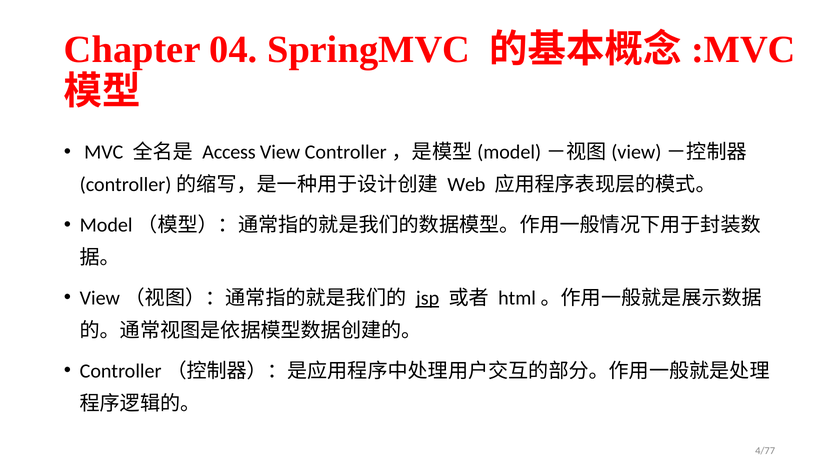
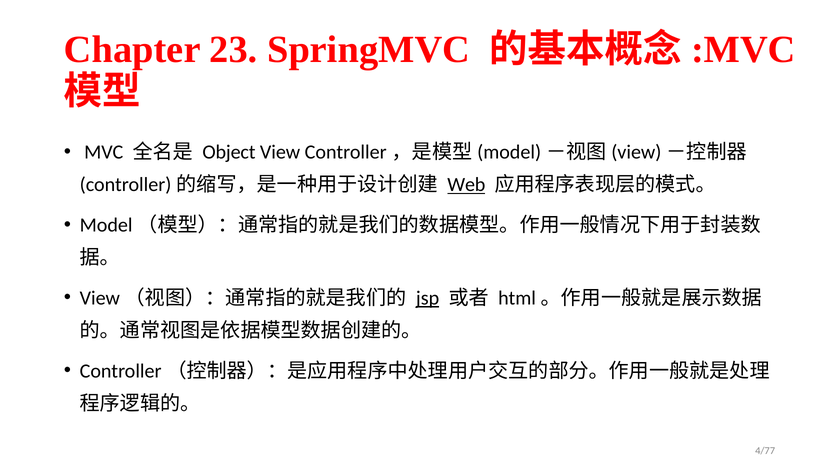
04: 04 -> 23
Access: Access -> Object
Web underline: none -> present
